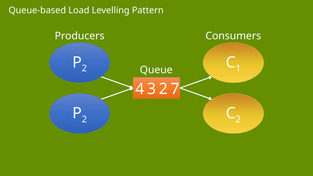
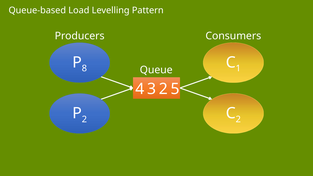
2 at (84, 68): 2 -> 8
7: 7 -> 5
